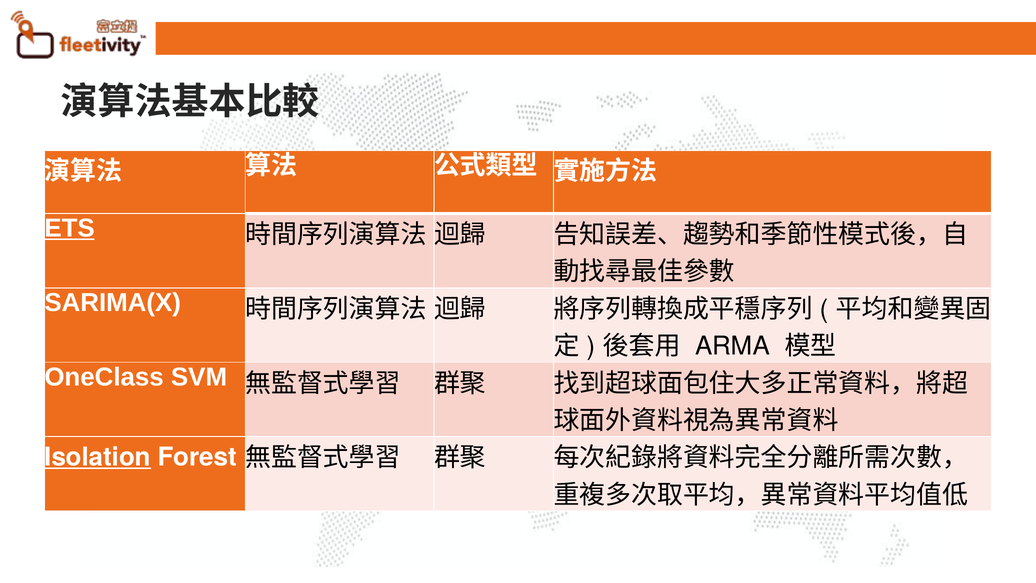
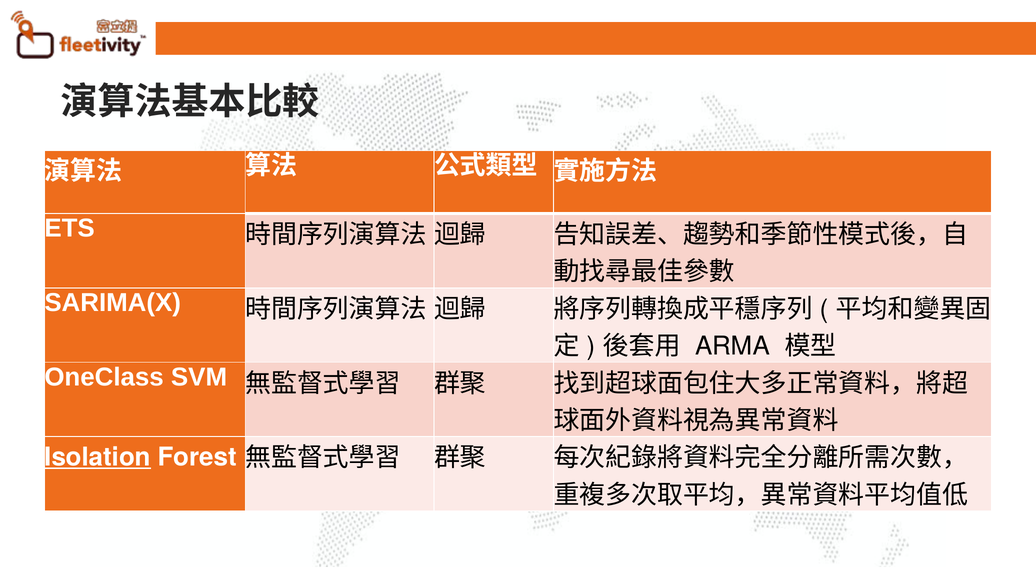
ETS underline: present -> none
